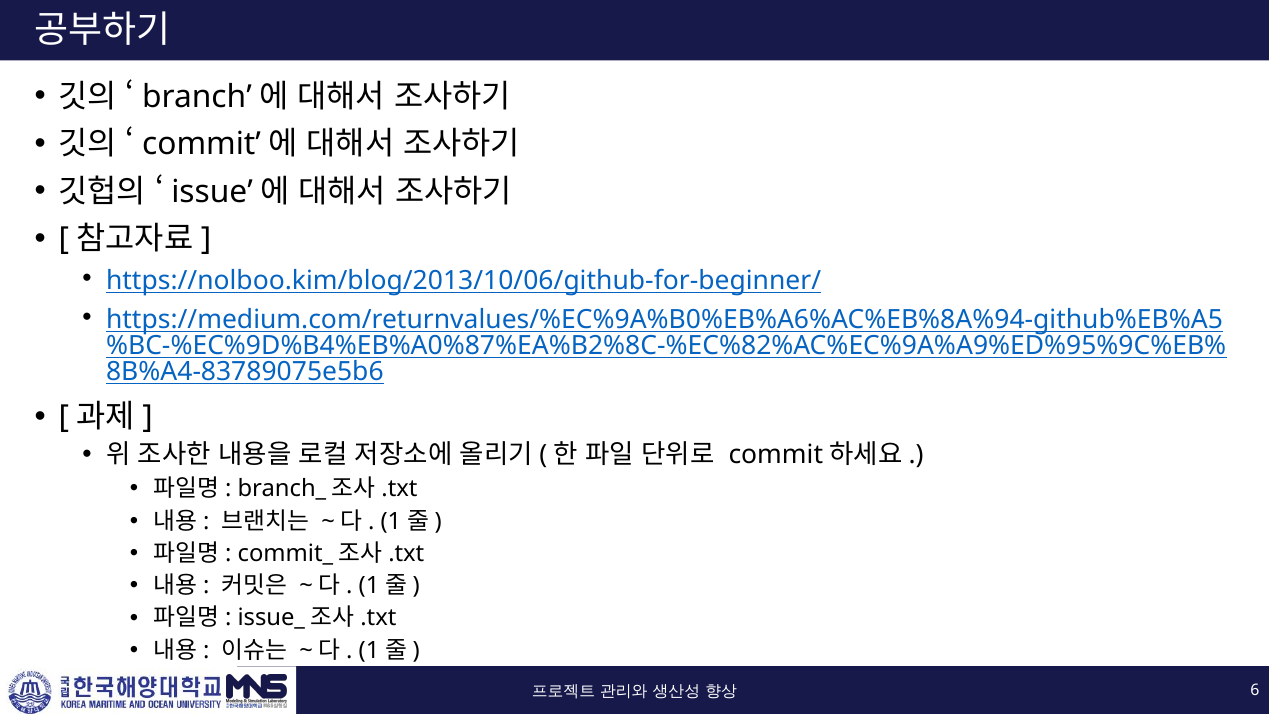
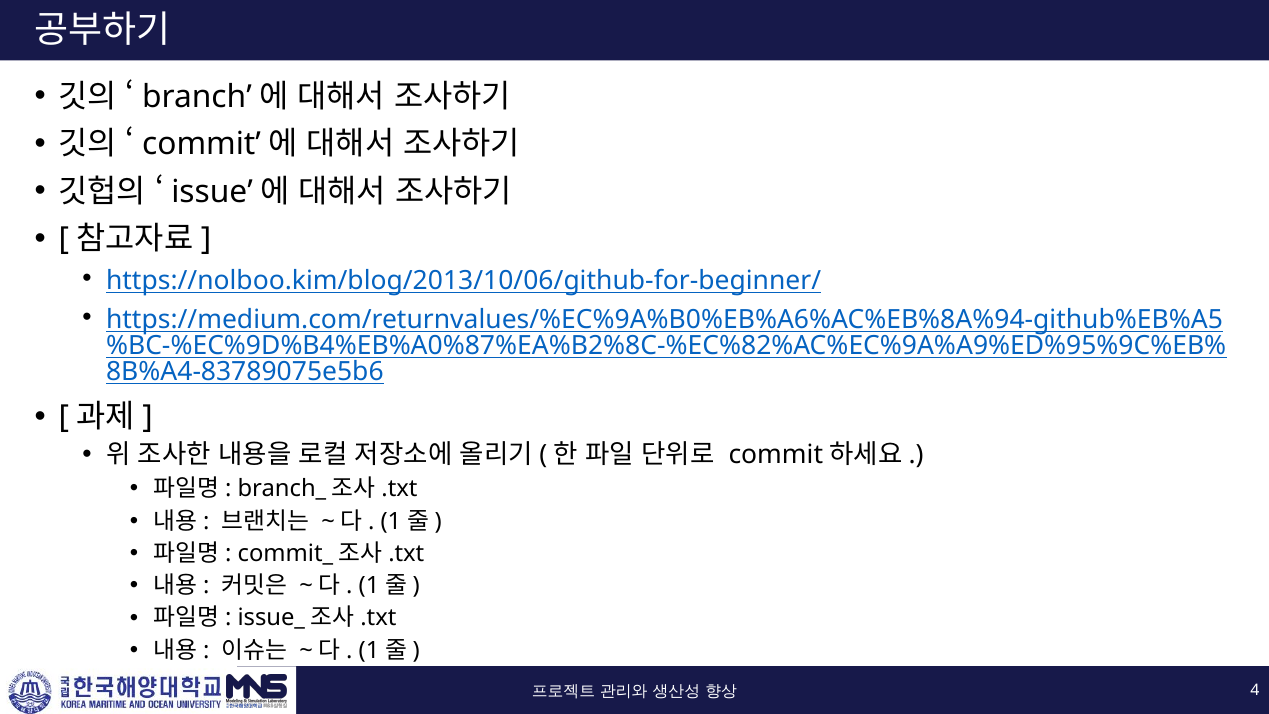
6: 6 -> 4
